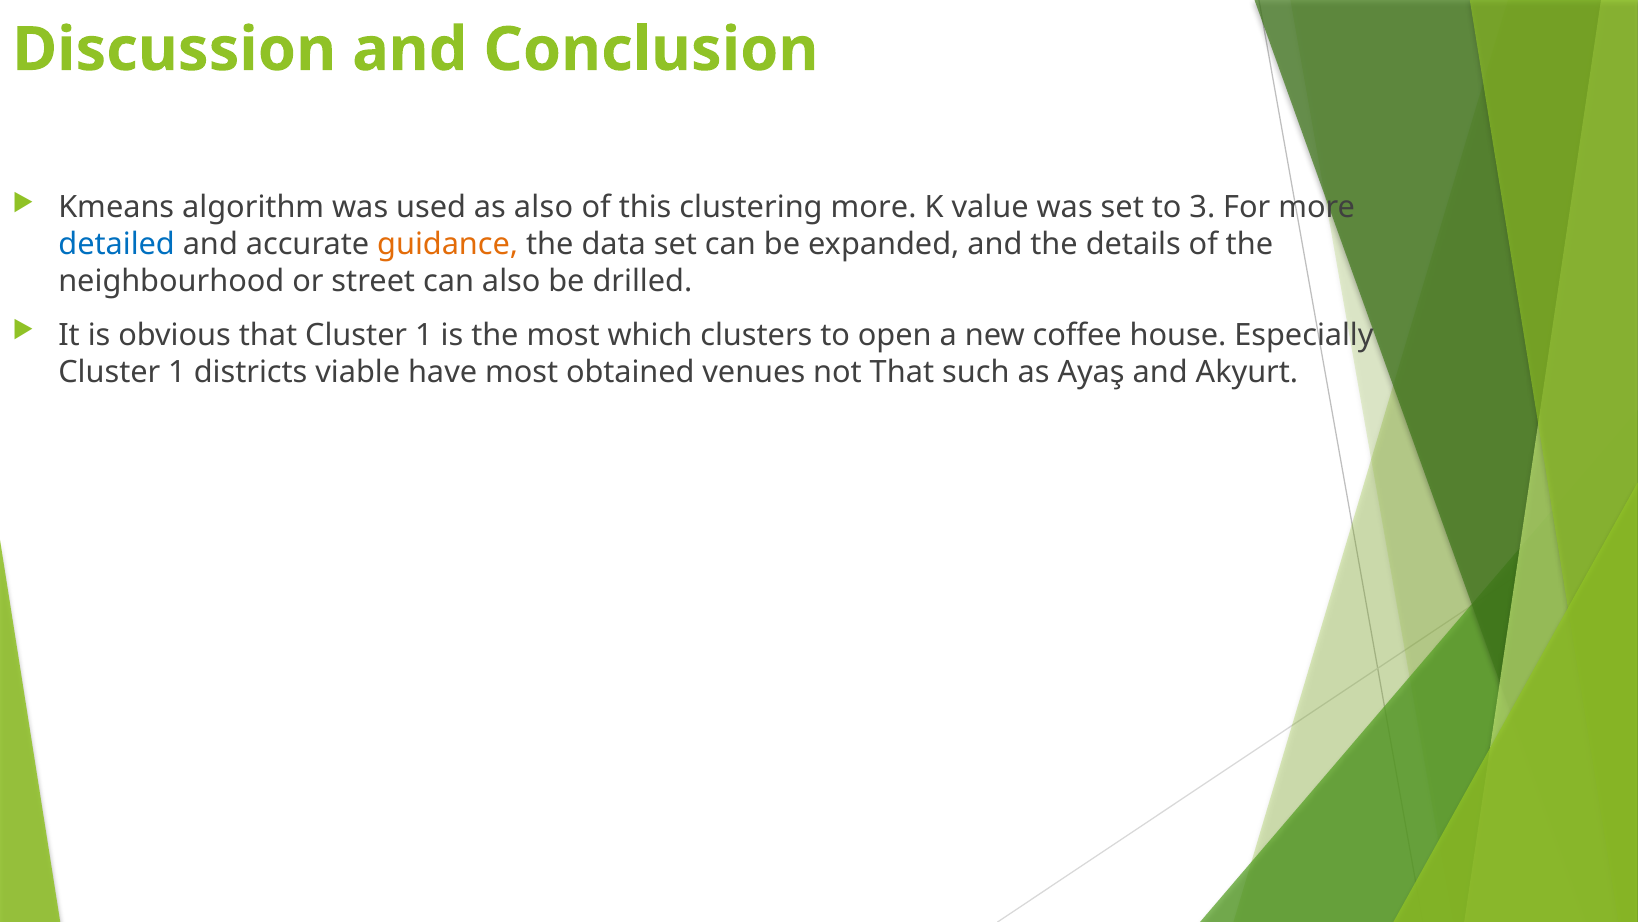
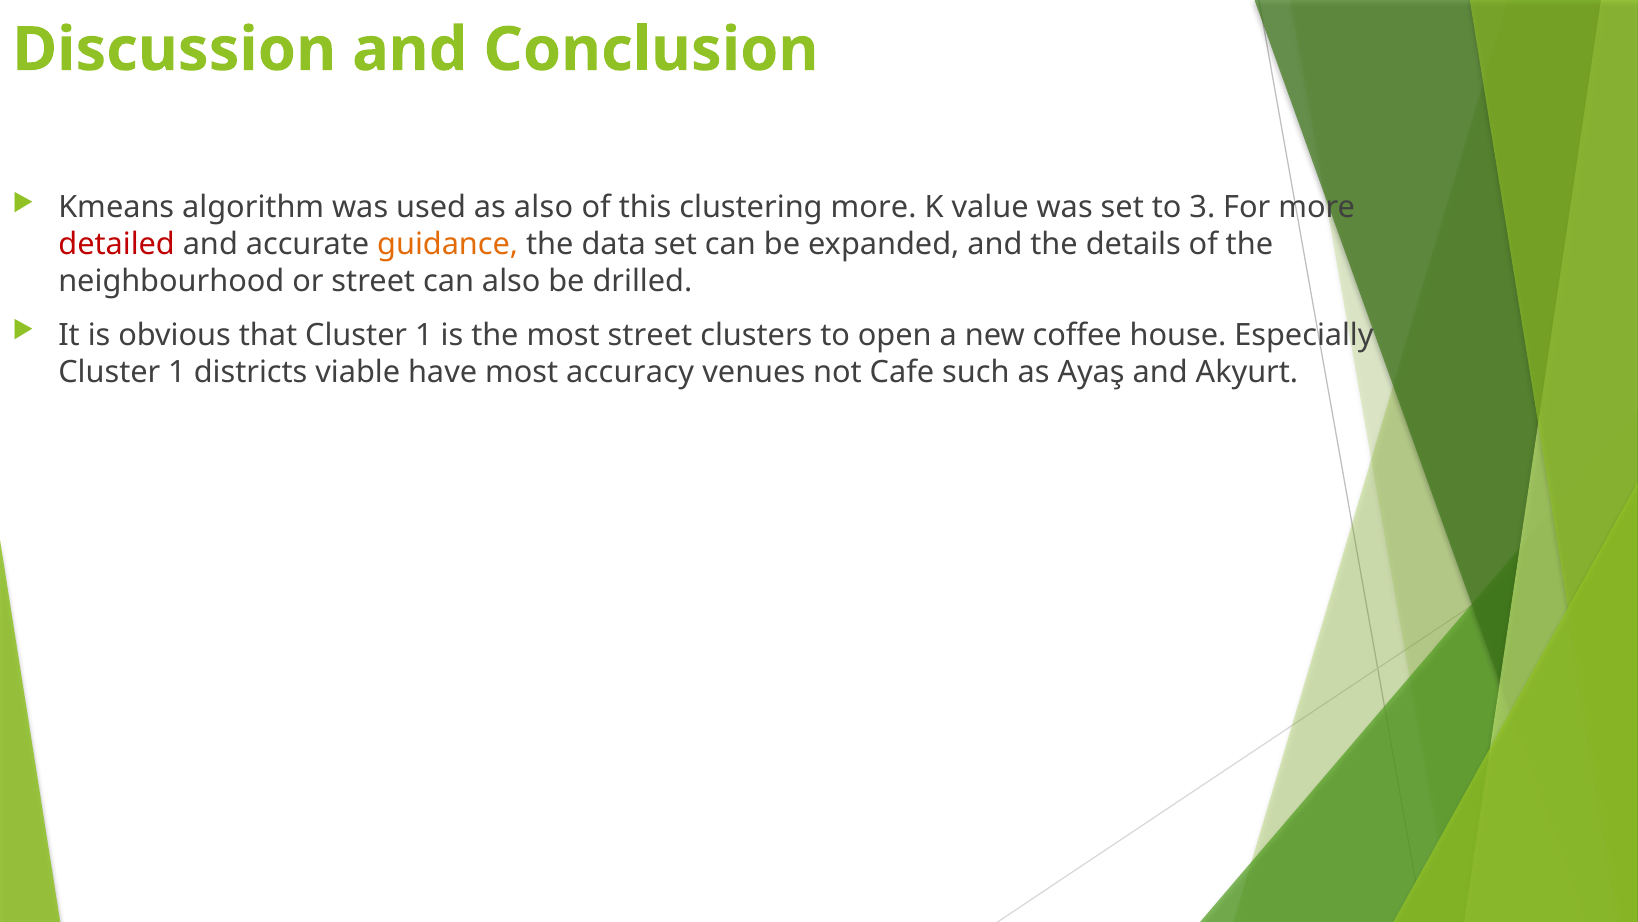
detailed colour: blue -> red
most which: which -> street
obtained: obtained -> accuracy
not That: That -> Cafe
